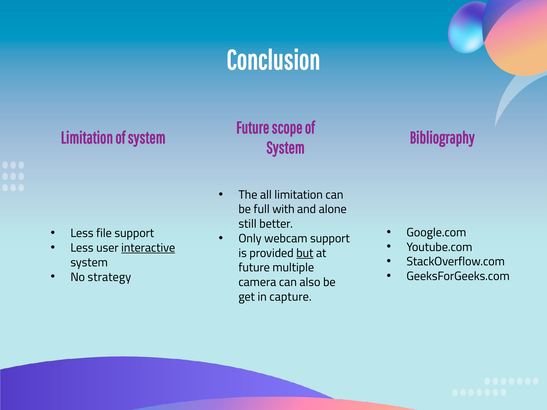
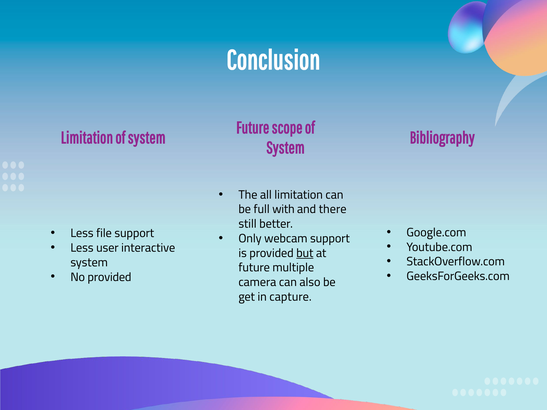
alone: alone -> there
interactive underline: present -> none
No strategy: strategy -> provided
